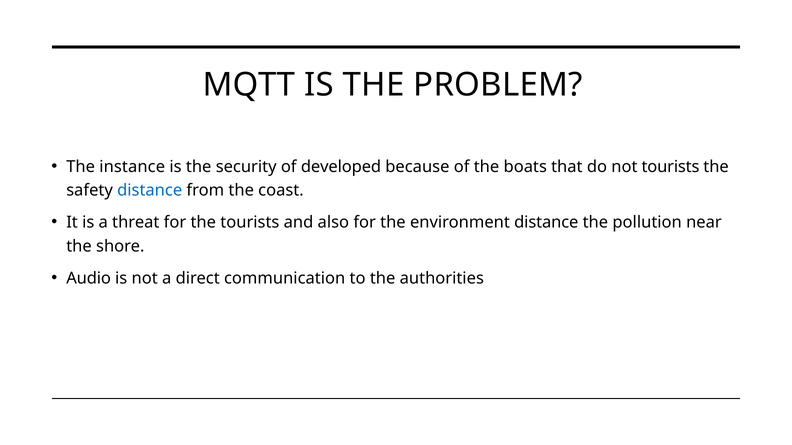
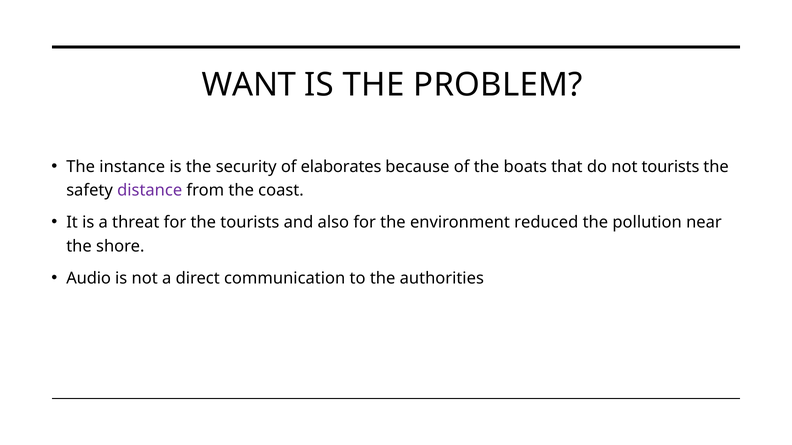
MQTT: MQTT -> WANT
developed: developed -> elaborates
distance at (150, 191) colour: blue -> purple
environment distance: distance -> reduced
